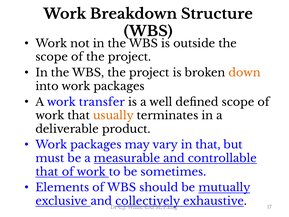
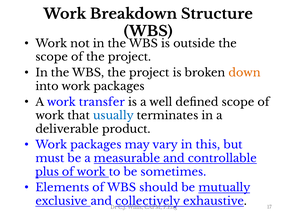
usually colour: orange -> blue
in that: that -> this
that at (47, 172): that -> plus
